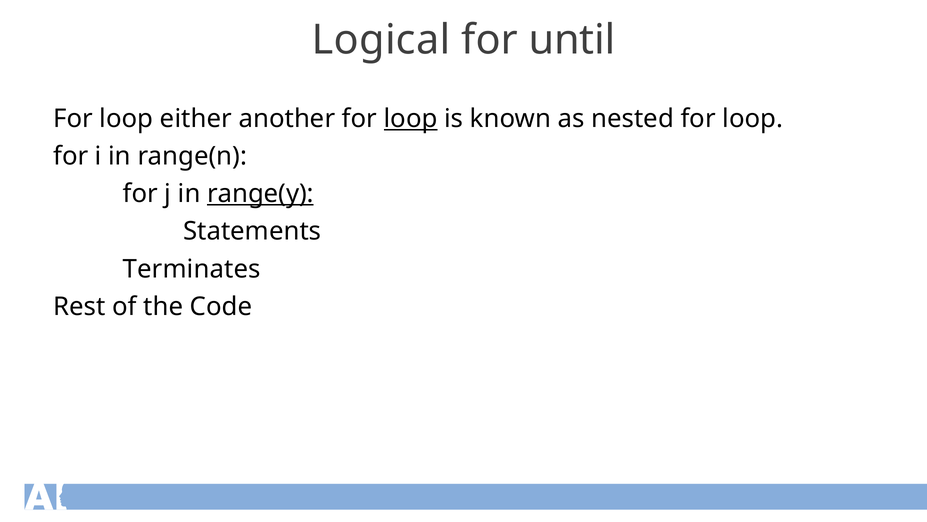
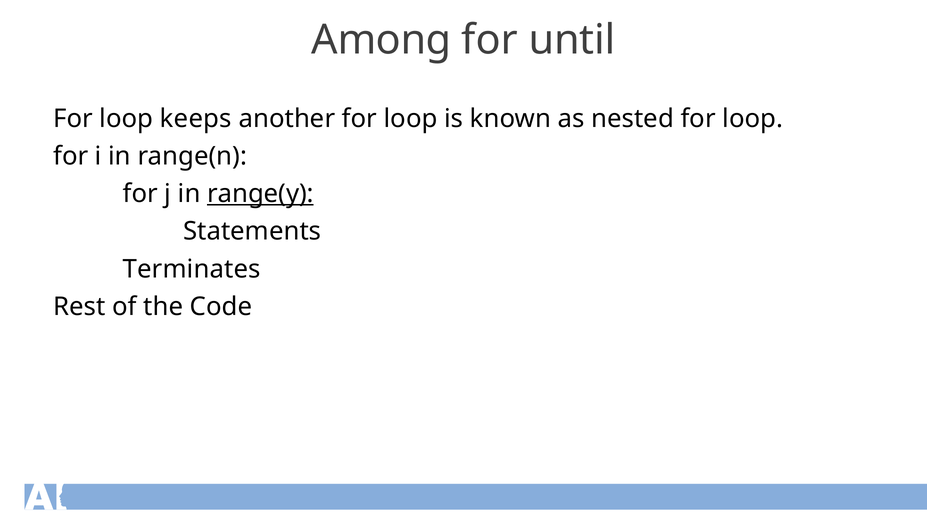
Logical: Logical -> Among
either: either -> keeps
loop at (411, 118) underline: present -> none
